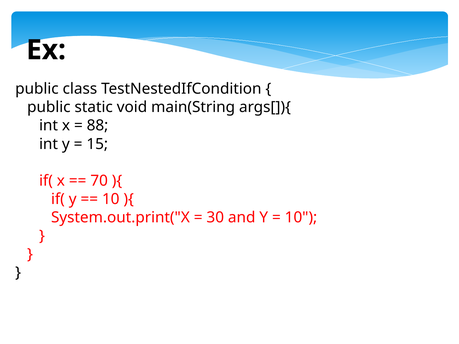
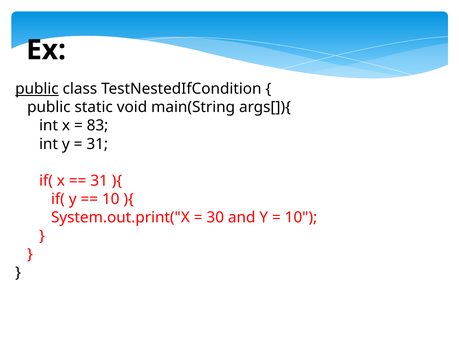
public at (37, 89) underline: none -> present
88: 88 -> 83
15 at (97, 144): 15 -> 31
70 at (99, 181): 70 -> 31
